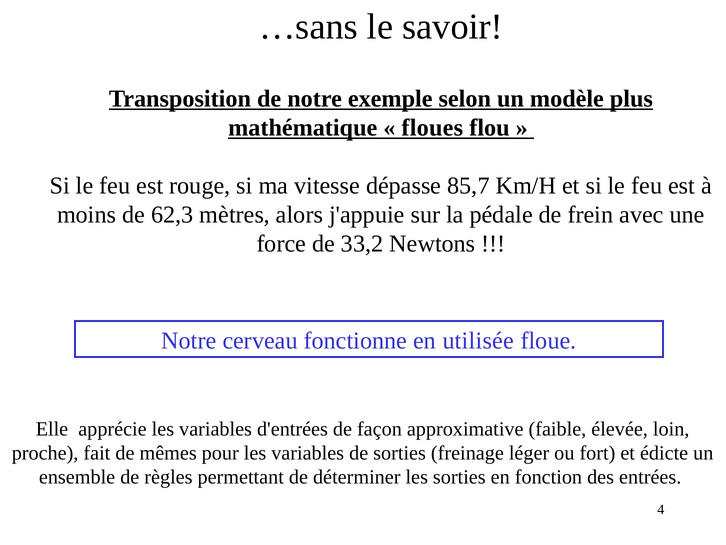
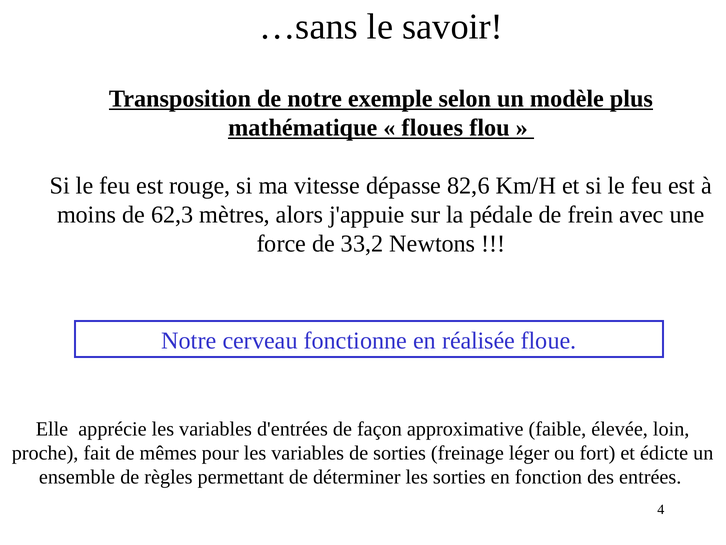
85,7: 85,7 -> 82,6
utilisée: utilisée -> réalisée
